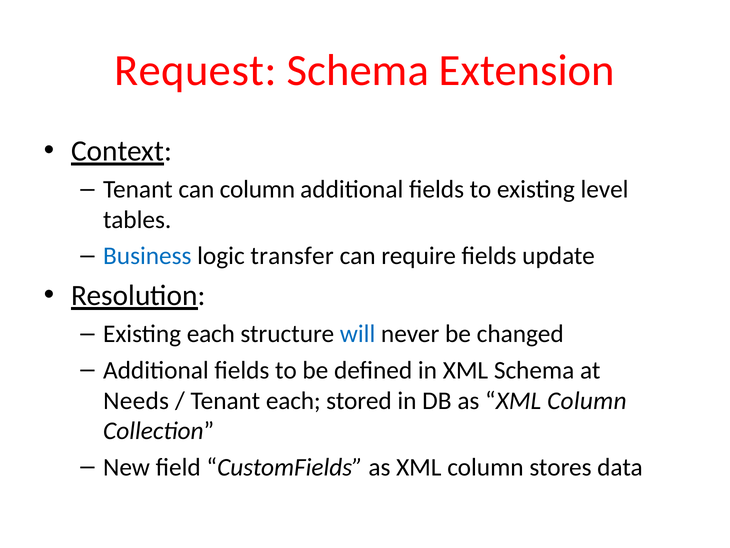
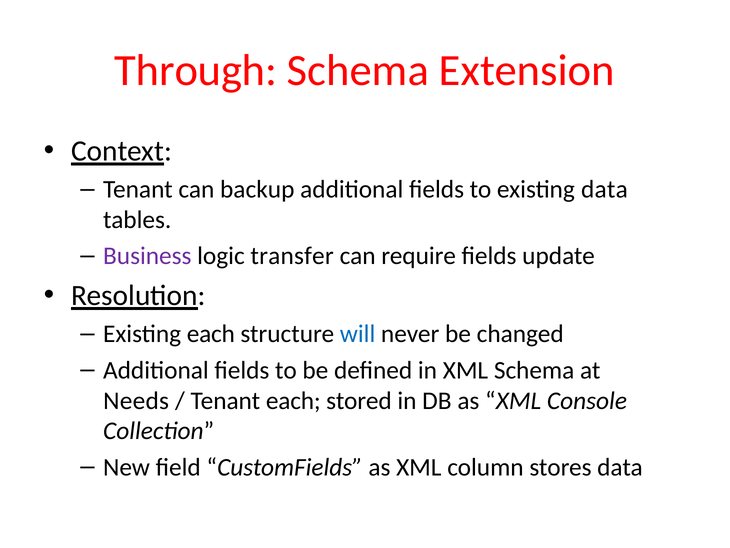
Request: Request -> Through
can column: column -> backup
existing level: level -> data
Business colour: blue -> purple
DB as XML Column: Column -> Console
